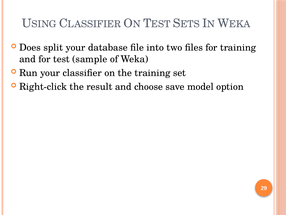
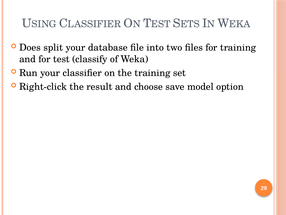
sample: sample -> classify
